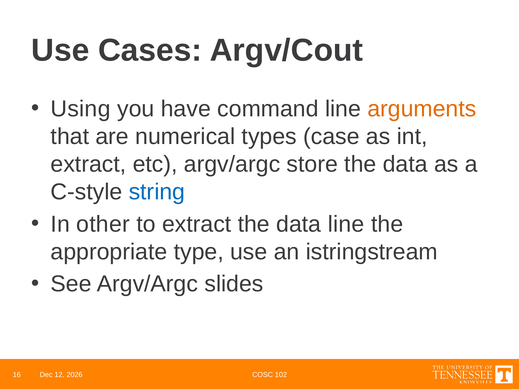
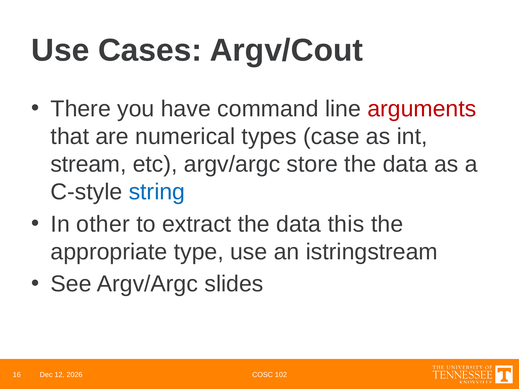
Using: Using -> There
arguments colour: orange -> red
extract at (88, 164): extract -> stream
data line: line -> this
